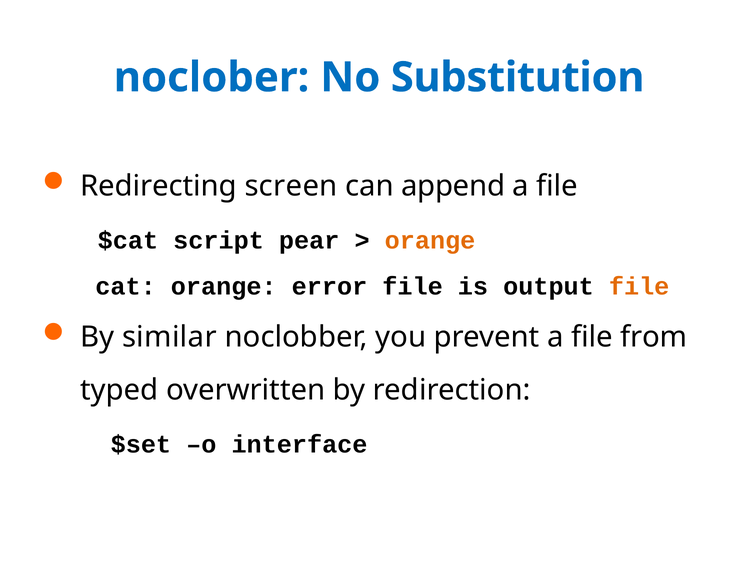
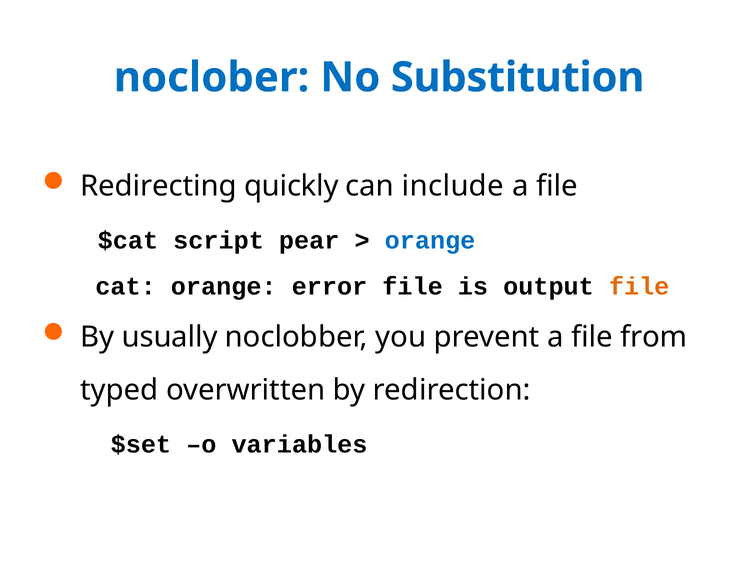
screen: screen -> quickly
append: append -> include
orange at (430, 241) colour: orange -> blue
similar: similar -> usually
interface: interface -> variables
